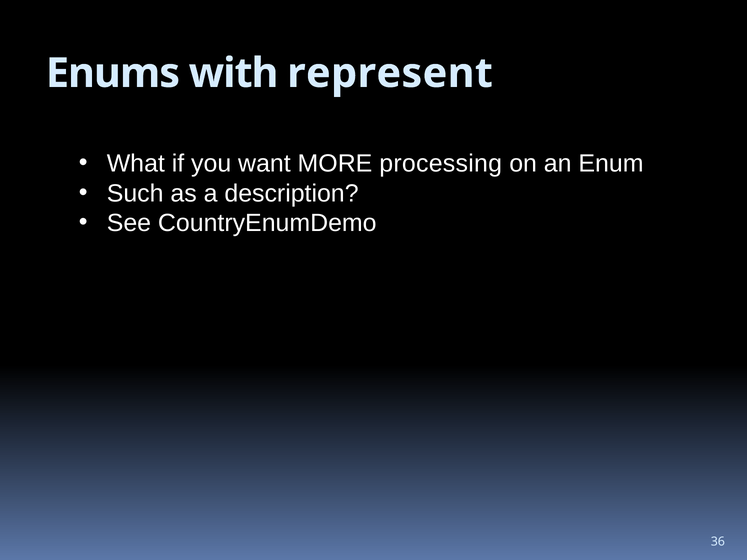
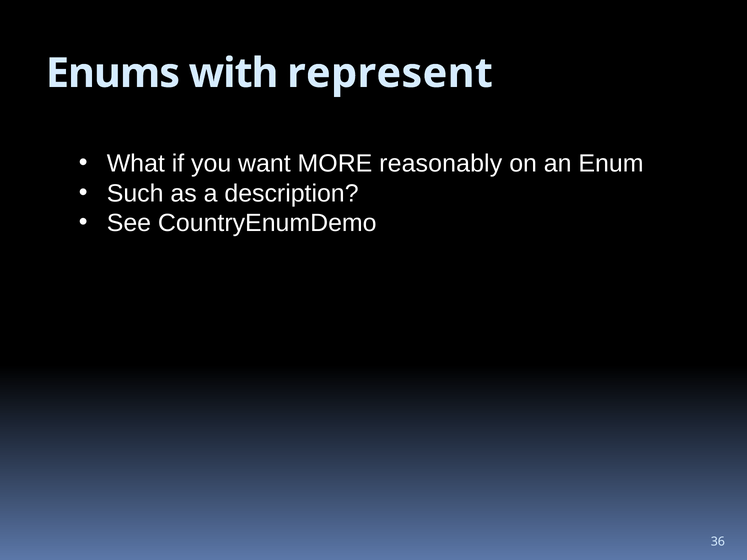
processing: processing -> reasonably
